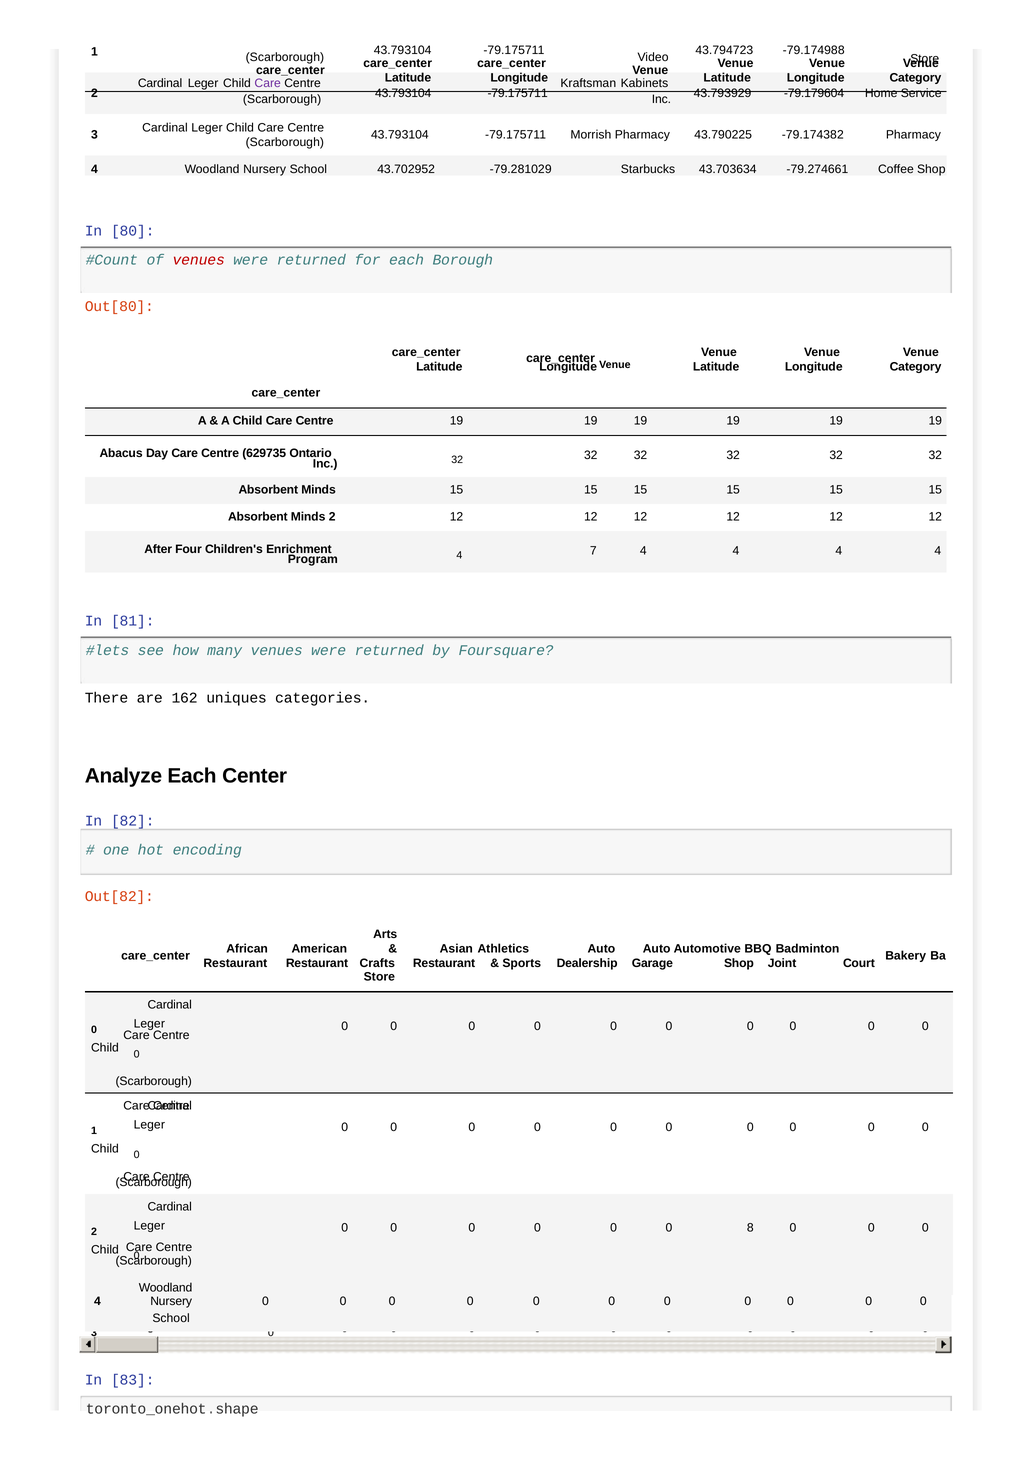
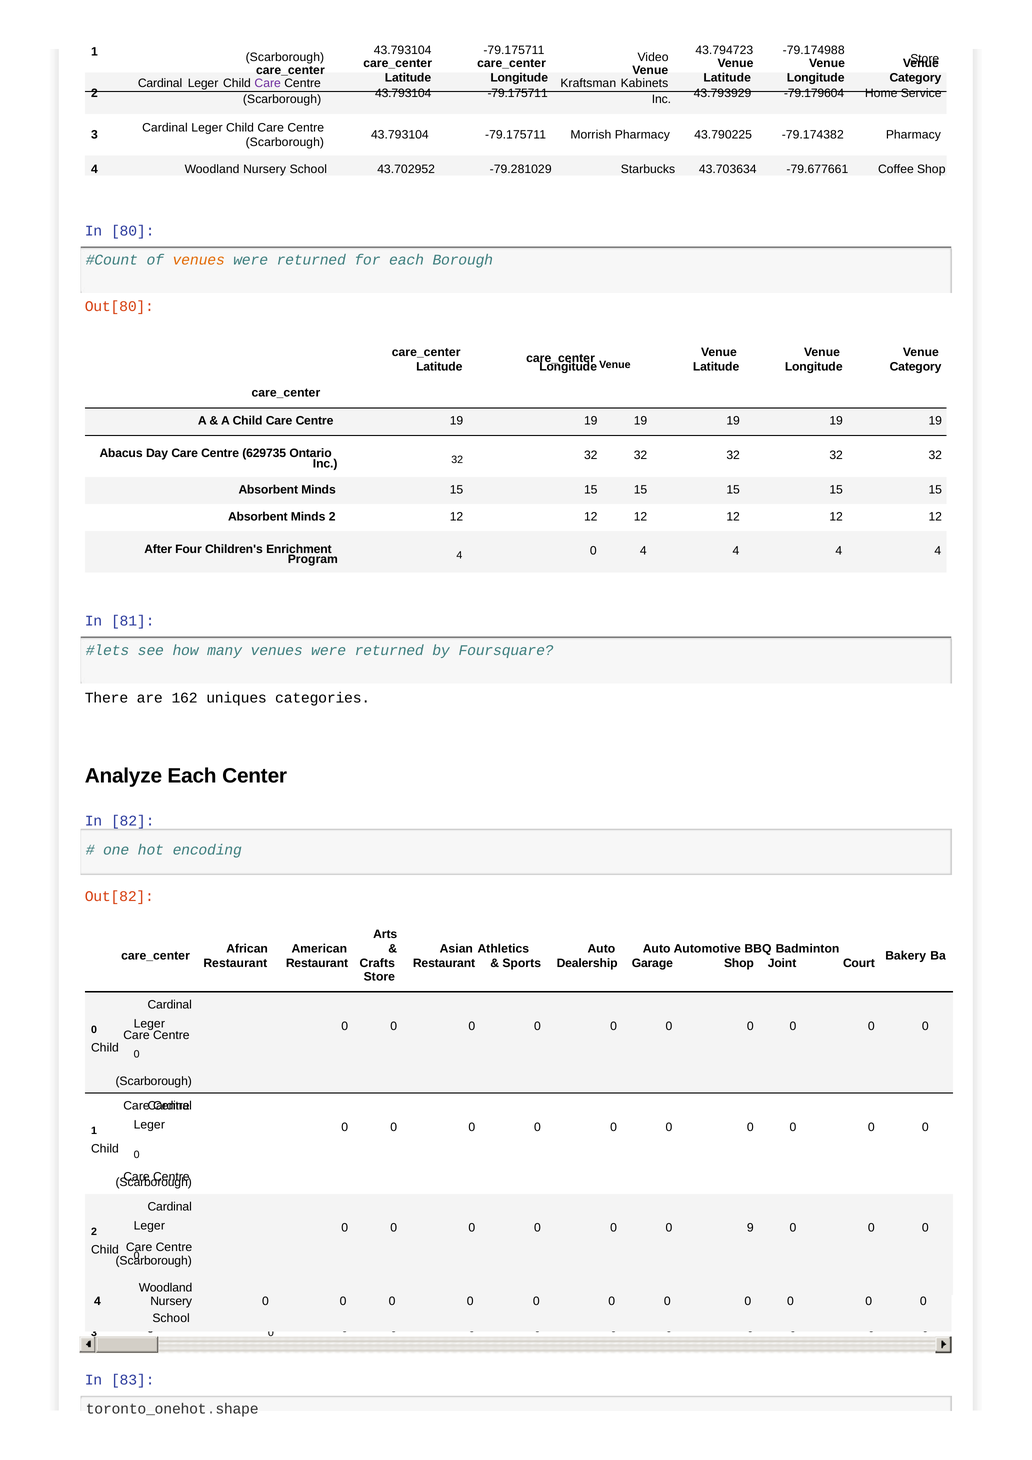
-79.274661: -79.274661 -> -79.677661
venues at (199, 260) colour: red -> orange
4 7: 7 -> 0
8: 8 -> 9
